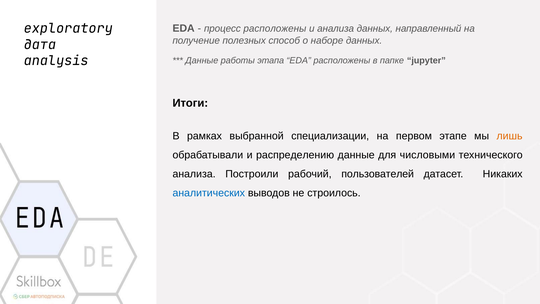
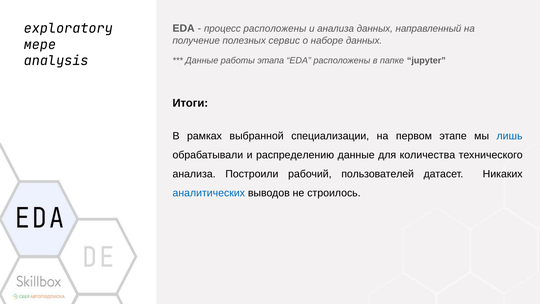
способ: способ -> сервис
дата: дата -> мере
лишь colour: orange -> blue
числовыми: числовыми -> количества
